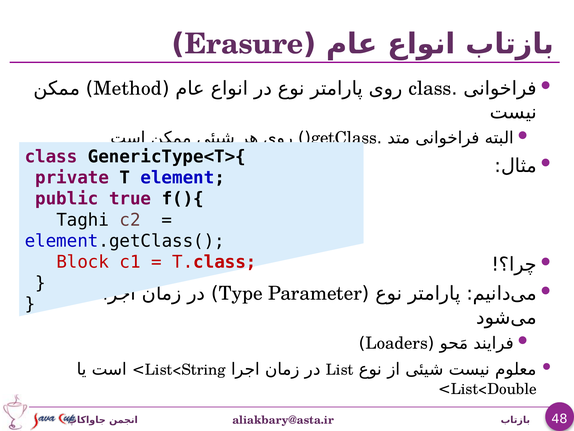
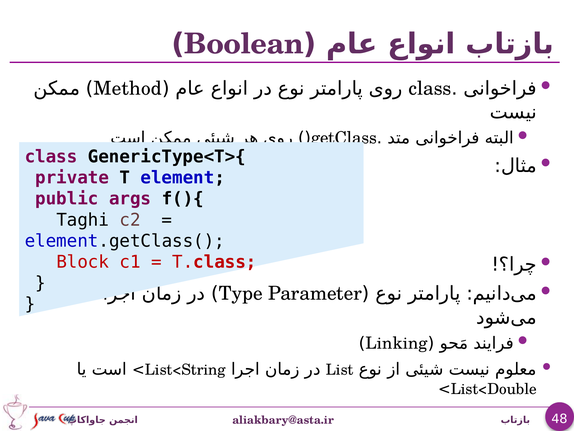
Erasure: Erasure -> Boolean
true: true -> args
Loaders: Loaders -> Linking
